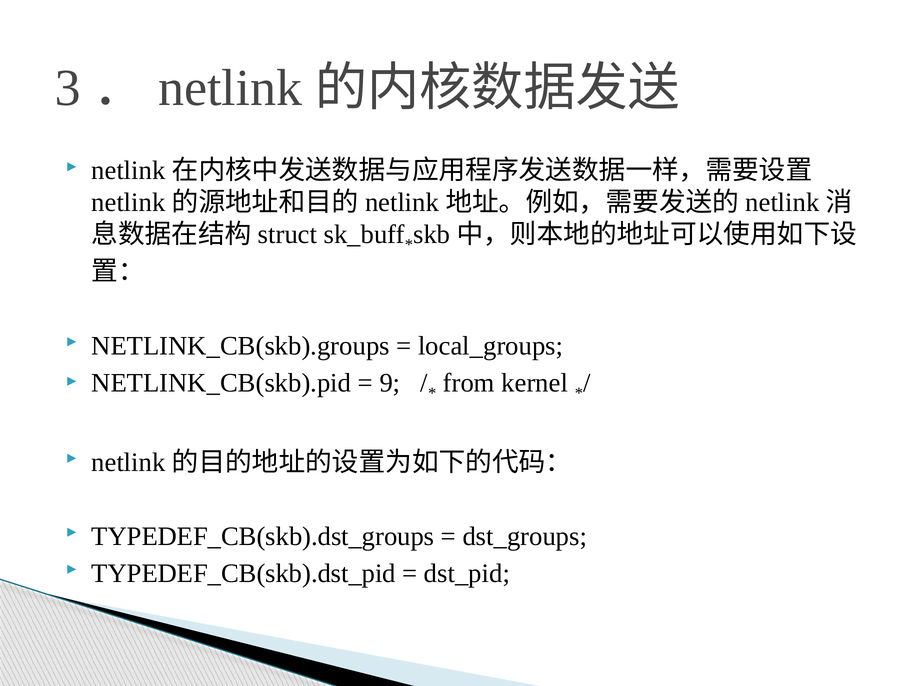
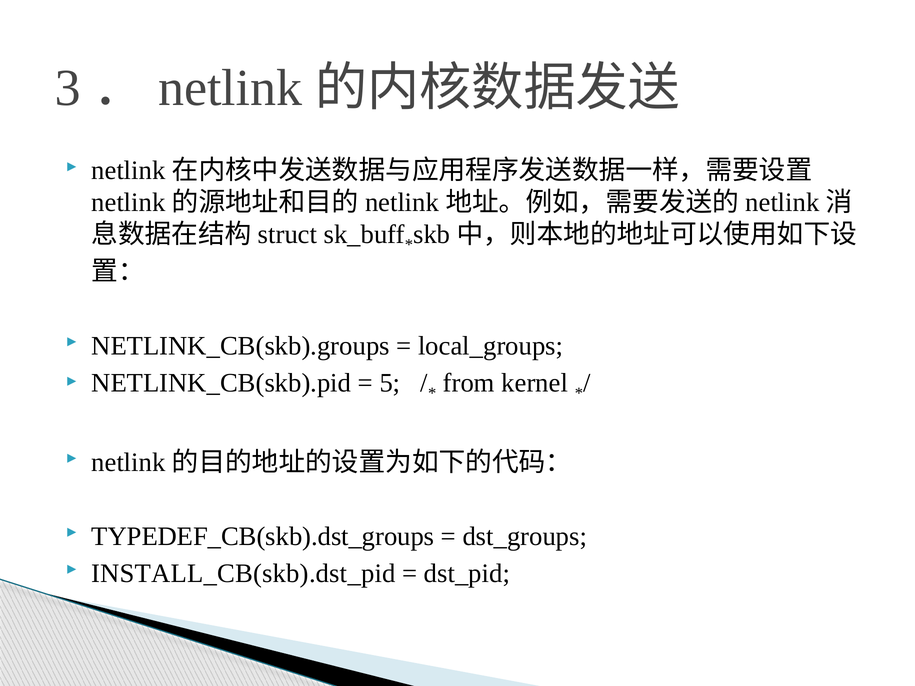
9: 9 -> 5
TYPEDEF_CB(skb).dst_pid: TYPEDEF_CB(skb).dst_pid -> INSTALL_CB(skb).dst_pid
